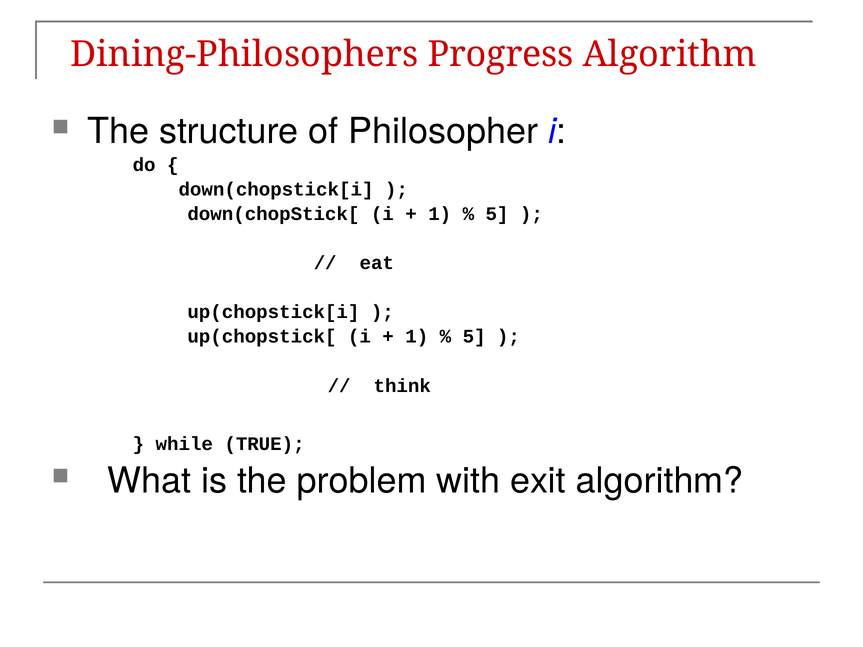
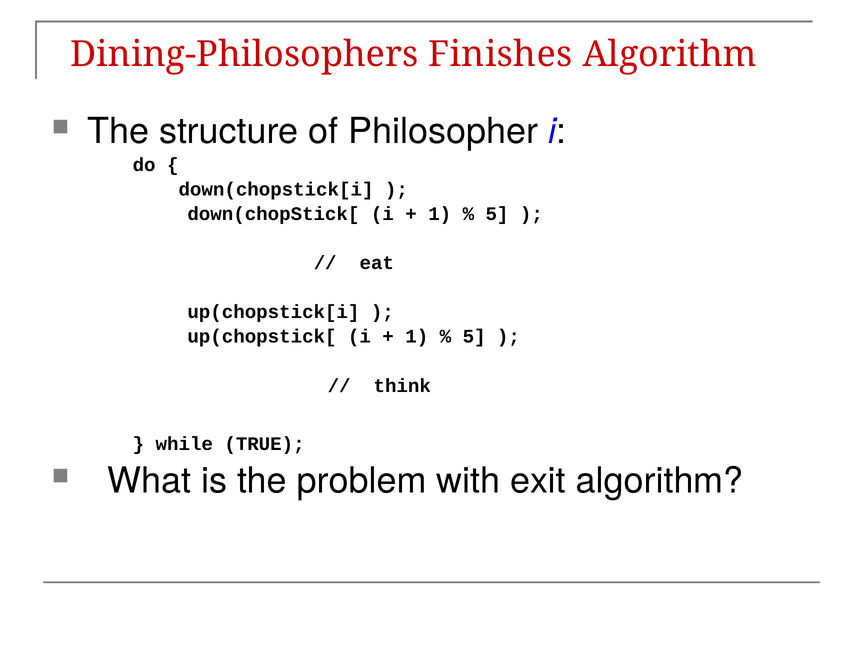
Progress: Progress -> Finishes
